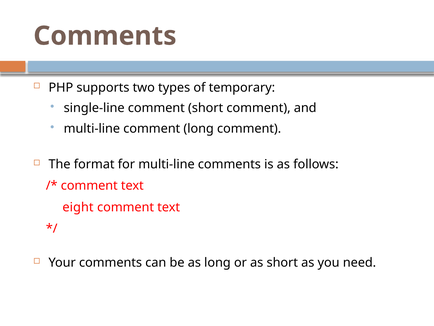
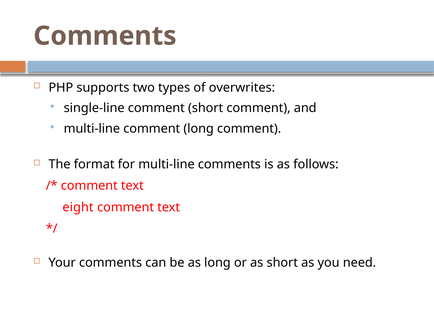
temporary: temporary -> overwrites
